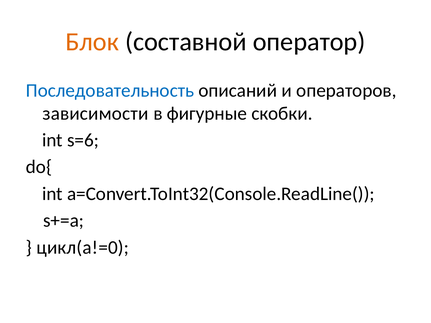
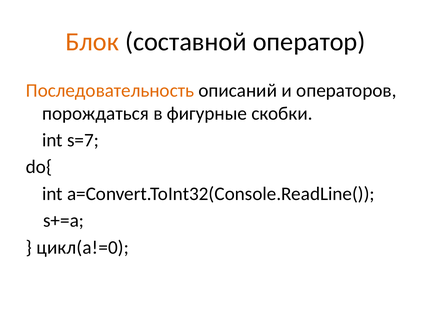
Последовательность colour: blue -> orange
зависимости: зависимости -> порождаться
s=6: s=6 -> s=7
